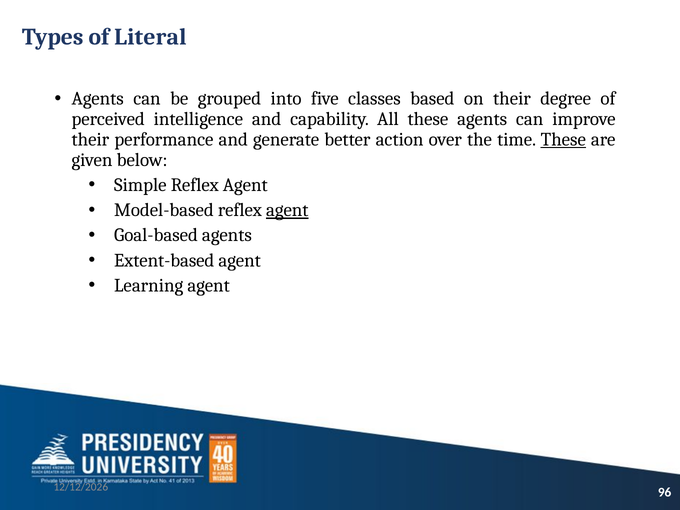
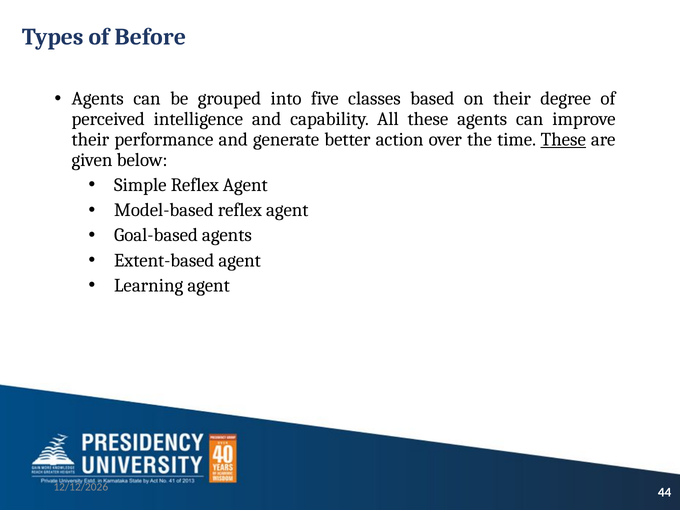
Literal: Literal -> Before
agent at (287, 210) underline: present -> none
96: 96 -> 44
